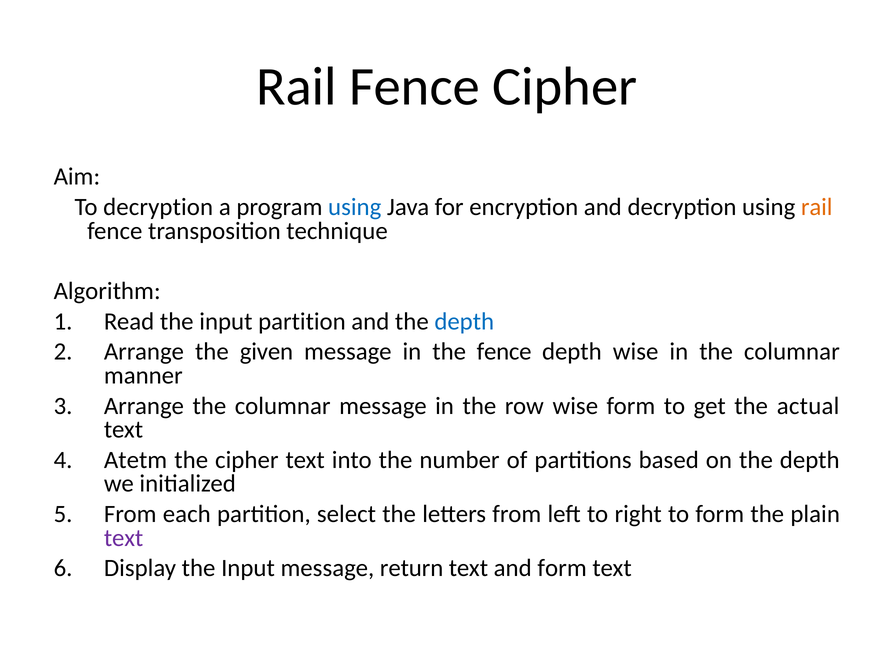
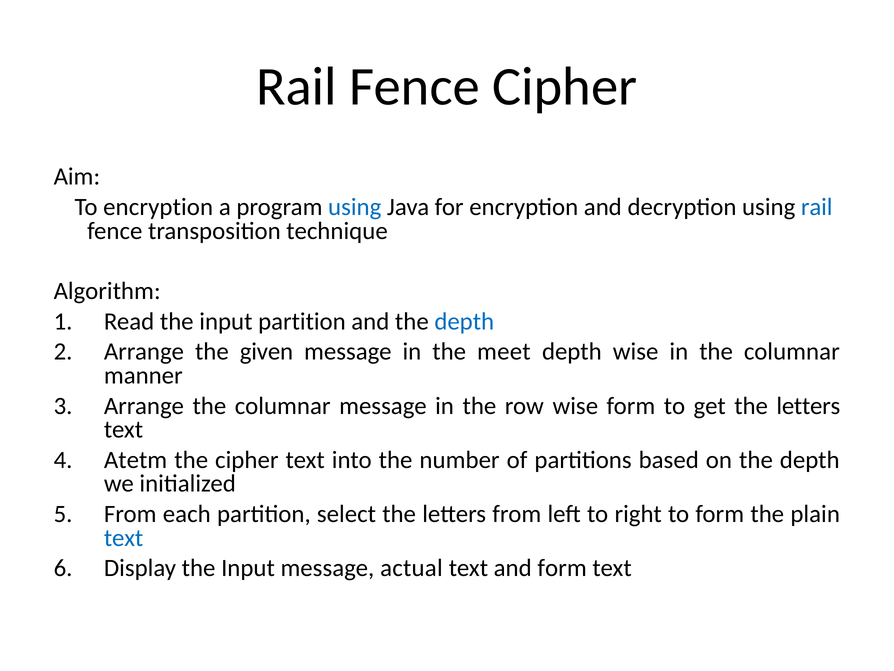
To decryption: decryption -> encryption
rail at (817, 207) colour: orange -> blue
the fence: fence -> meet
get the actual: actual -> letters
text at (124, 537) colour: purple -> blue
return: return -> actual
